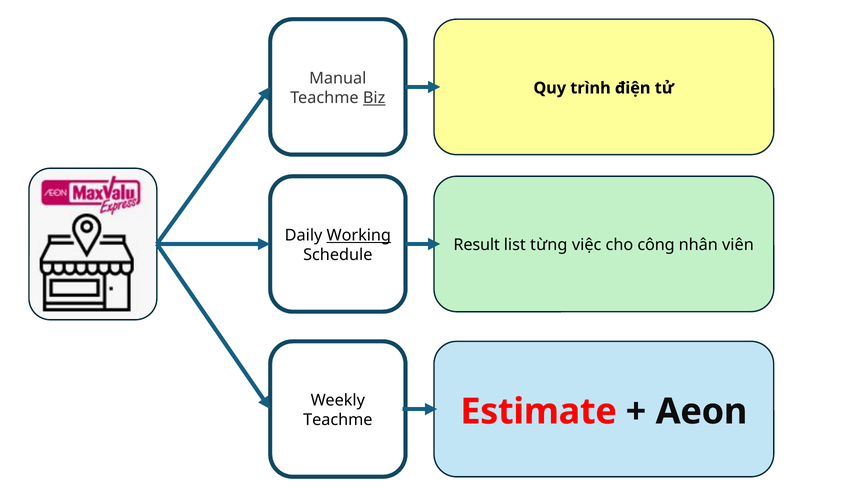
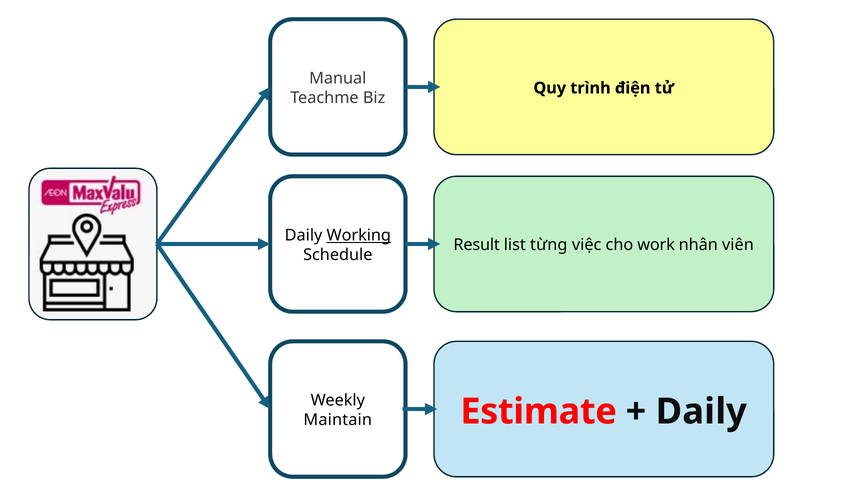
Biz underline: present -> none
công: công -> work
Aeon at (701, 412): Aeon -> Daily
Teachme at (338, 420): Teachme -> Maintain
